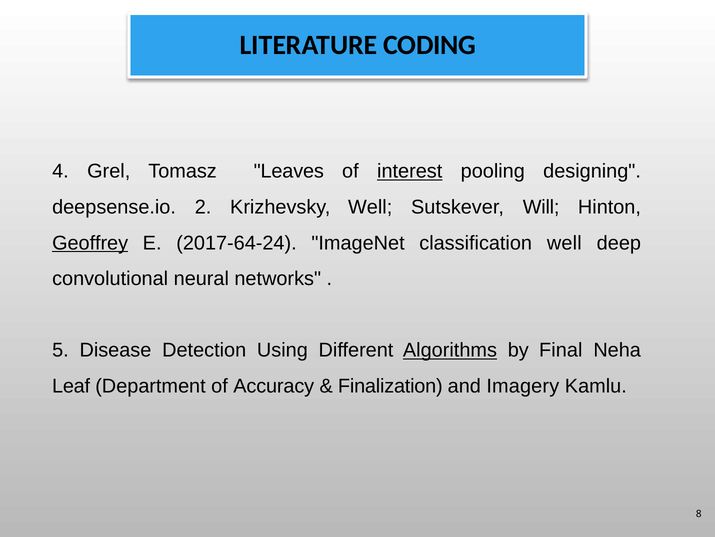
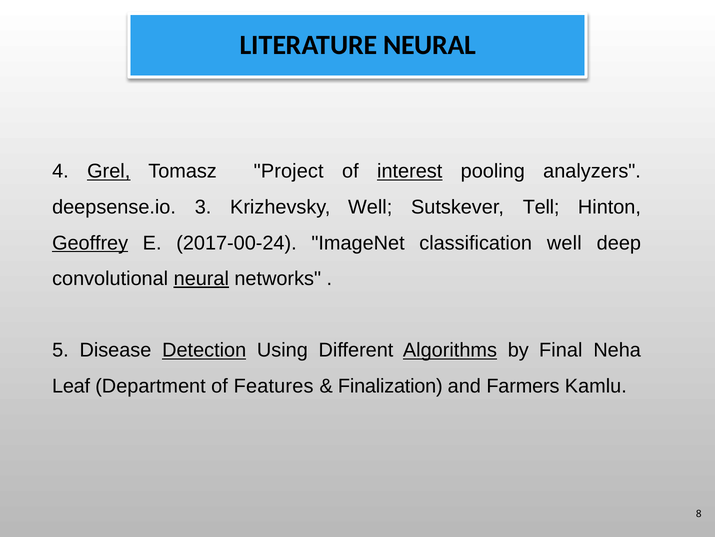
LITERATURE CODING: CODING -> NEURAL
Grel underline: none -> present
Leaves: Leaves -> Project
designing: designing -> analyzers
2: 2 -> 3
Will: Will -> Tell
2017-64-24: 2017-64-24 -> 2017-00-24
neural at (201, 278) underline: none -> present
Detection underline: none -> present
Accuracy: Accuracy -> Features
Imagery: Imagery -> Farmers
